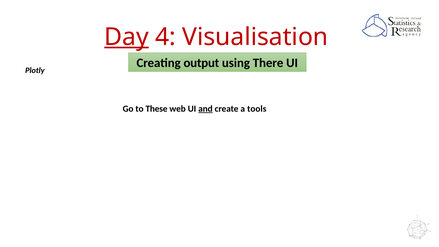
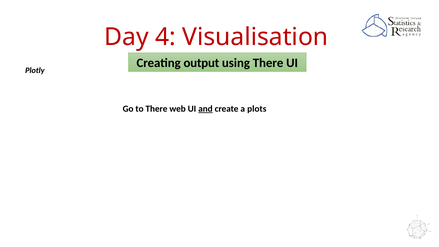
Day underline: present -> none
to These: These -> There
tools: tools -> plots
